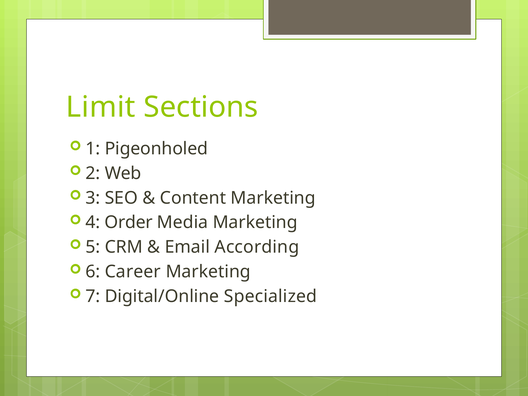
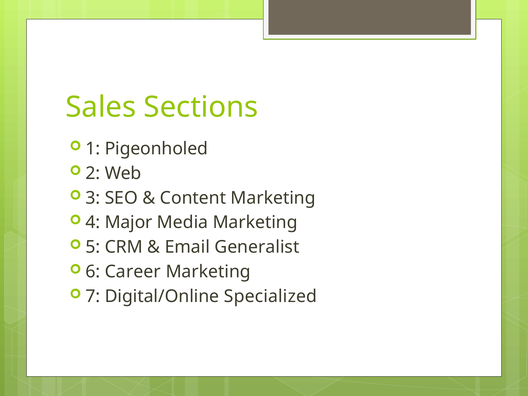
Limit: Limit -> Sales
Order: Order -> Major
According: According -> Generalist
